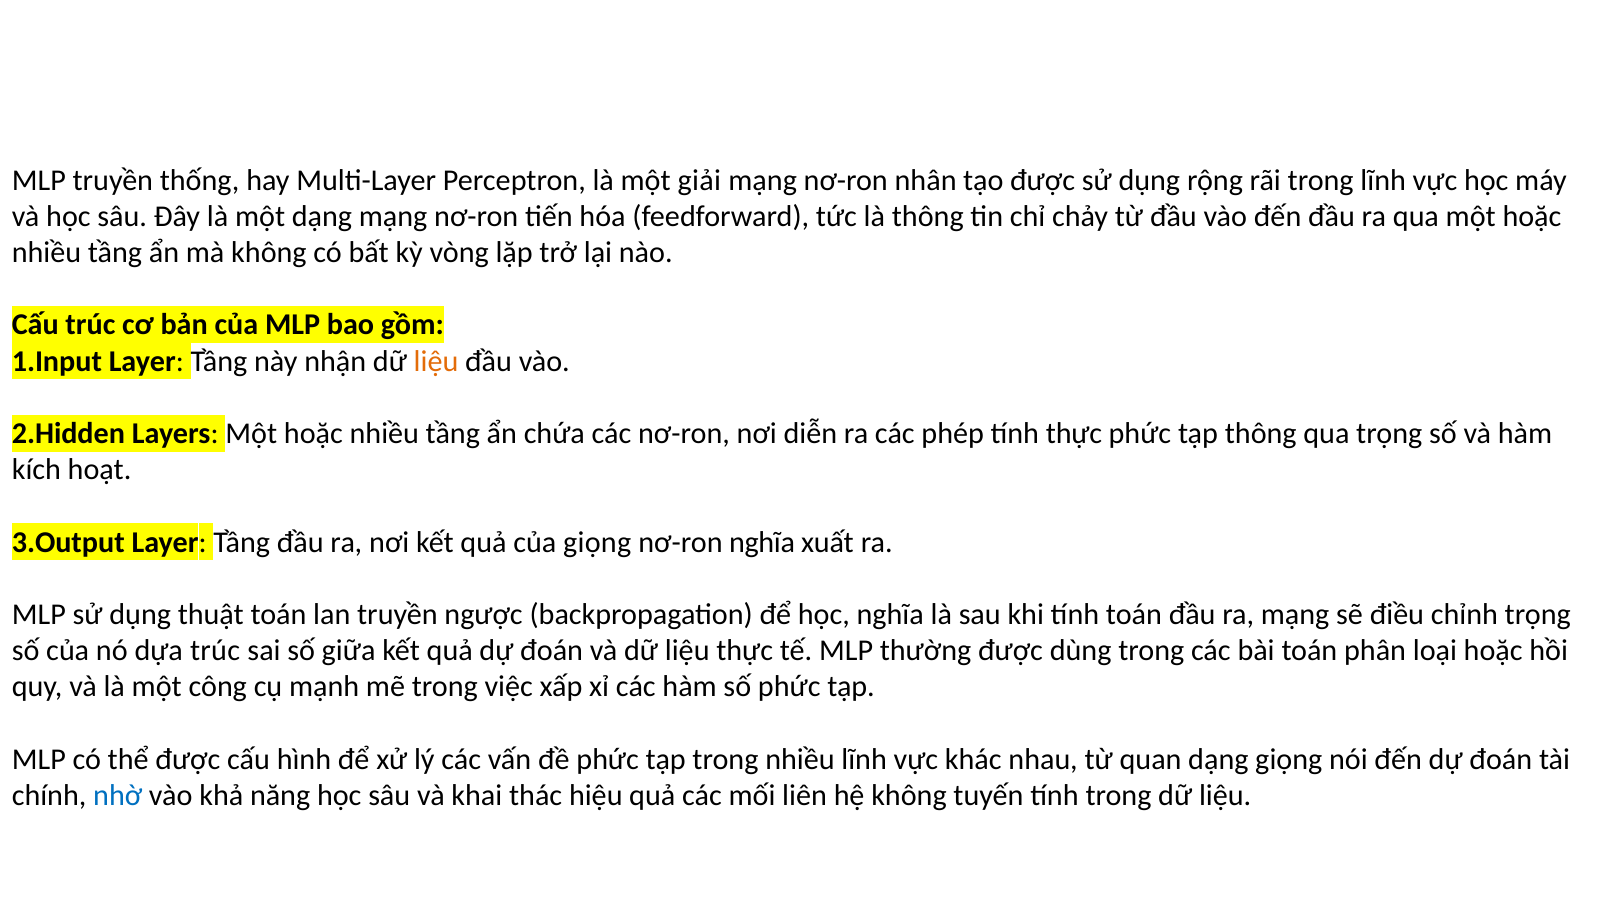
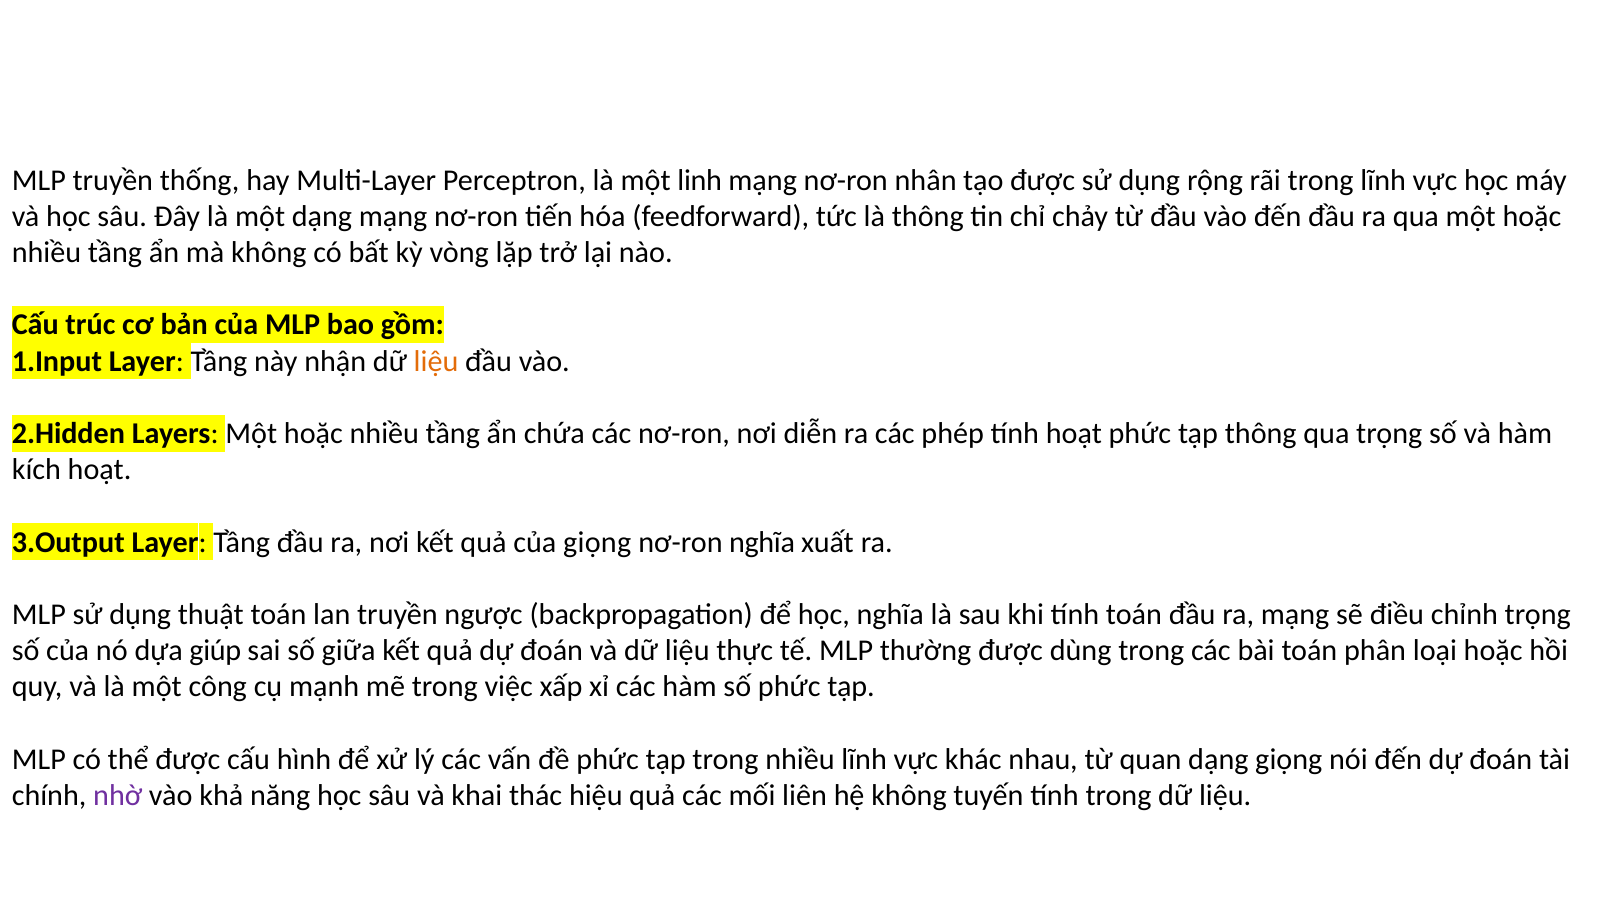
giải: giải -> linh
tính thực: thực -> hoạt
dựa trúc: trúc -> giúp
nhờ colour: blue -> purple
